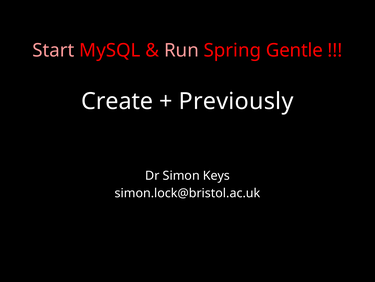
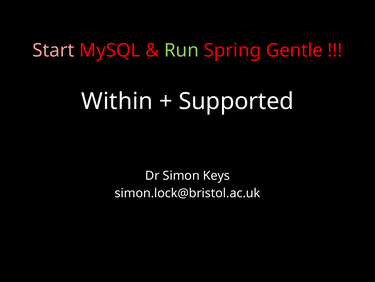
Run colour: pink -> light green
Create: Create -> Within
Previously: Previously -> Supported
